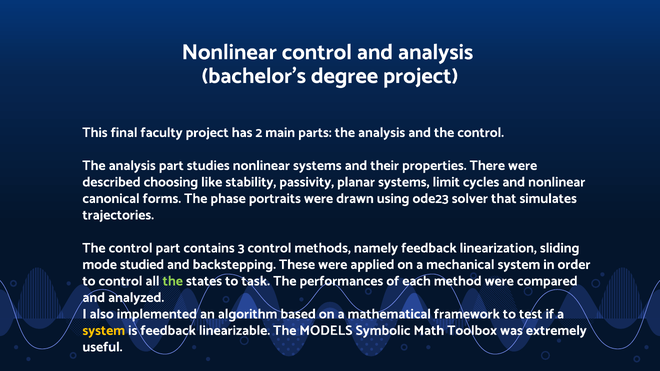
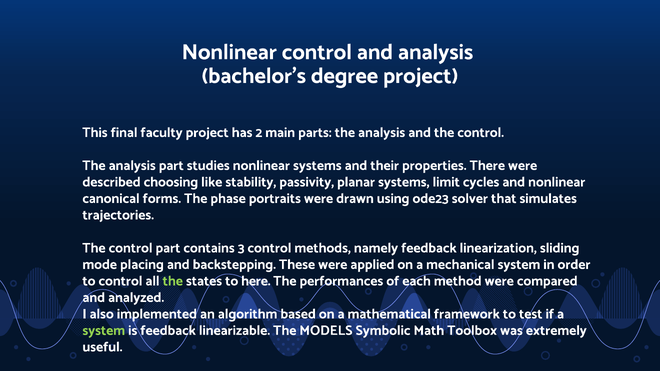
studied: studied -> placing
task: task -> here
system at (104, 331) colour: yellow -> light green
